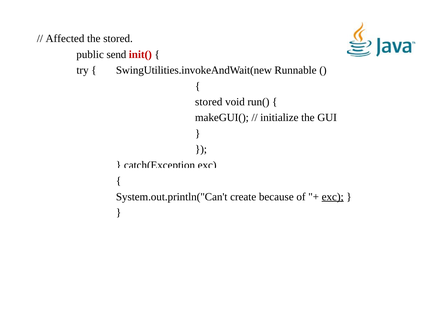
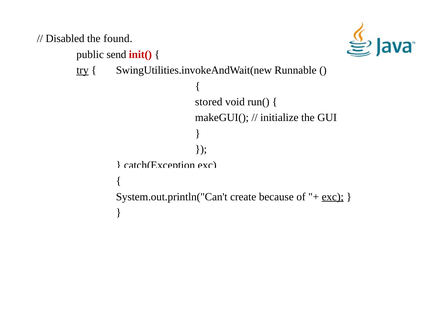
Affected: Affected -> Disabled
the stored: stored -> found
try underline: none -> present
